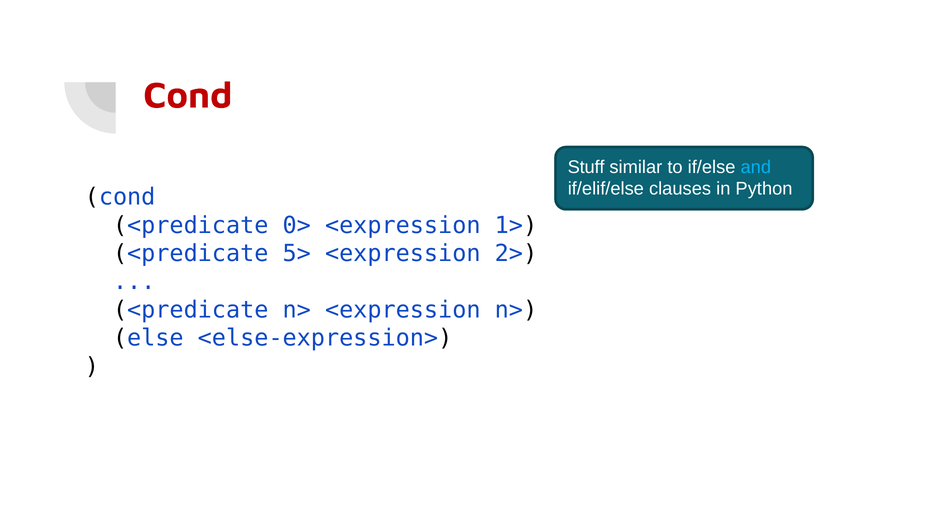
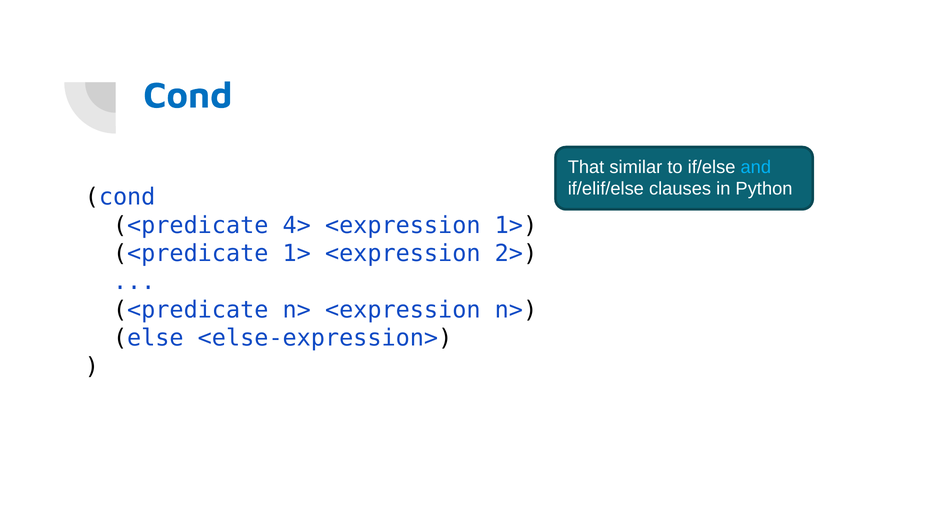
Cond at (188, 95) colour: red -> blue
Stuff: Stuff -> That
0>: 0> -> 4>
<predicate 5>: 5> -> 1>
